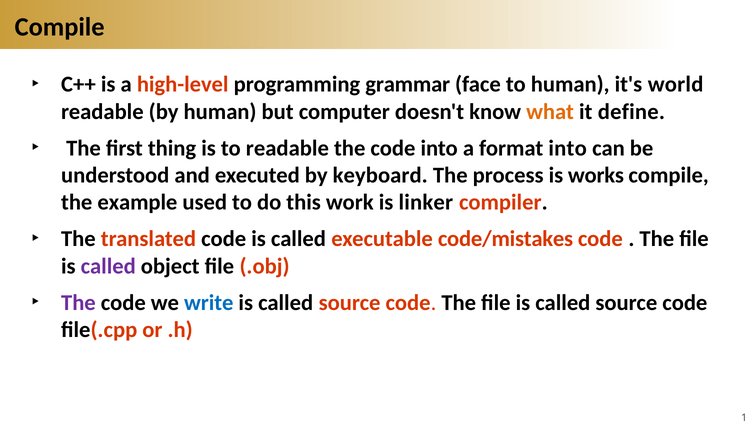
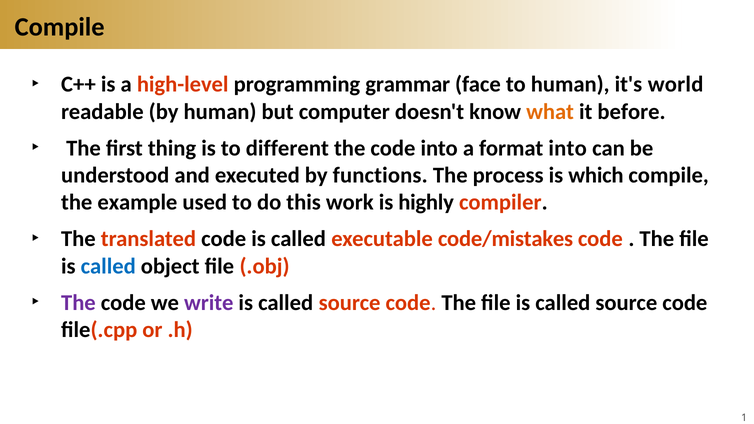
define: define -> before
to readable: readable -> different
keyboard: keyboard -> functions
works: works -> which
linker: linker -> highly
called at (108, 266) colour: purple -> blue
write colour: blue -> purple
